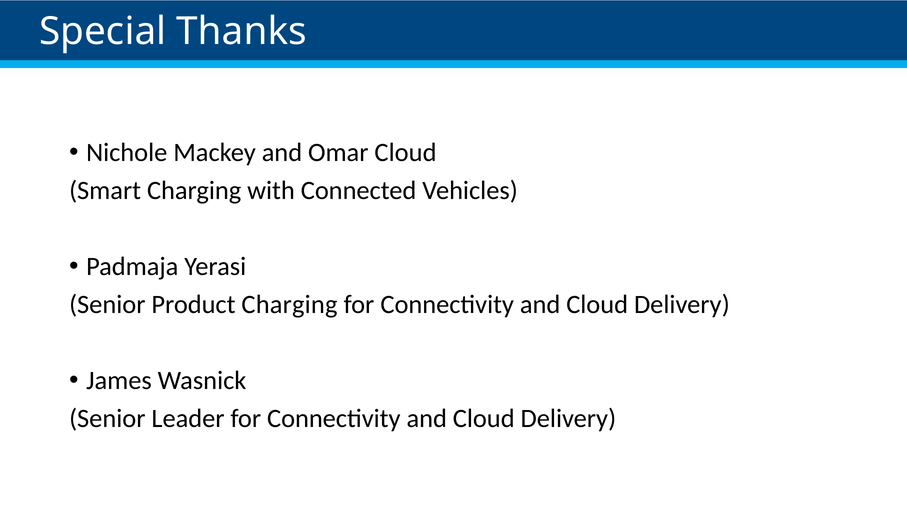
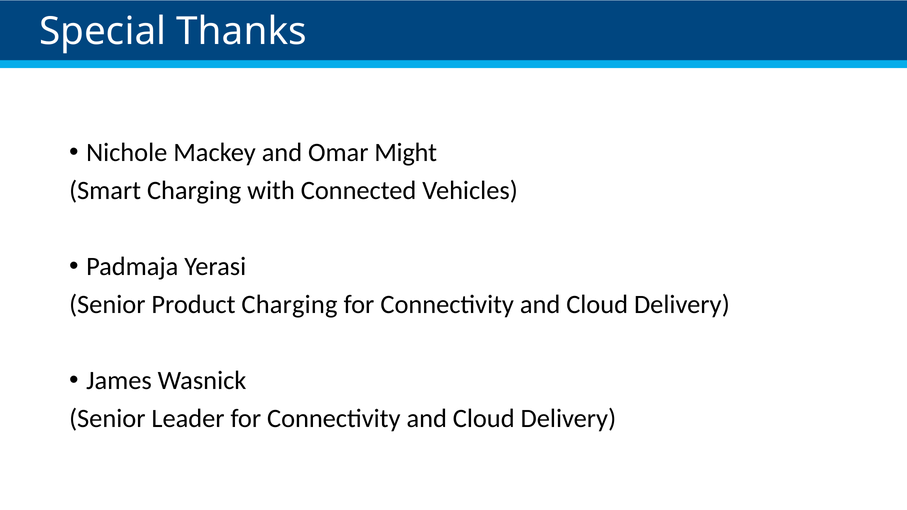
Omar Cloud: Cloud -> Might
